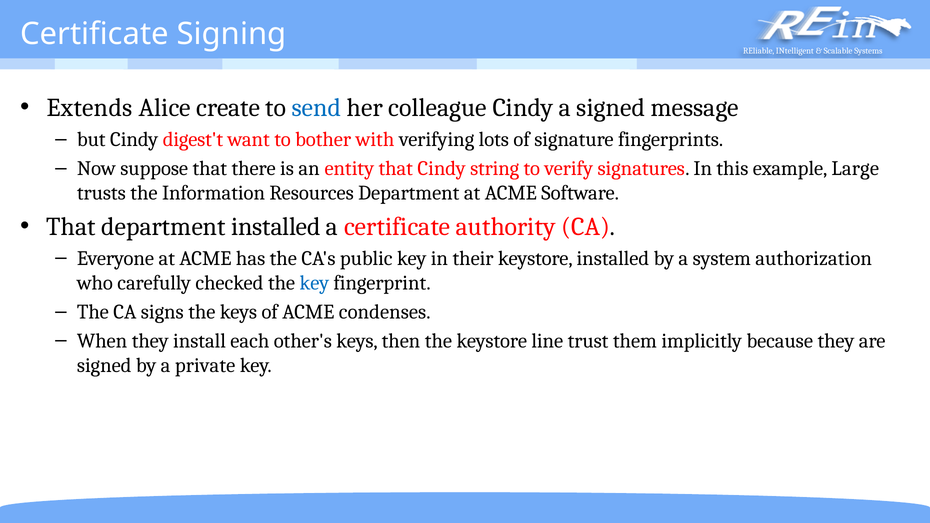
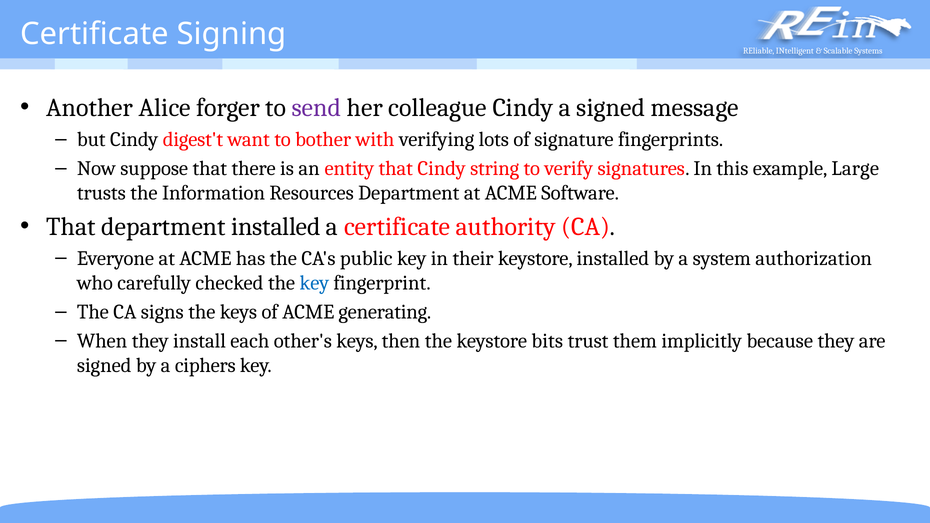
Extends: Extends -> Another
create: create -> forger
send colour: blue -> purple
condenses: condenses -> generating
line: line -> bits
private: private -> ciphers
